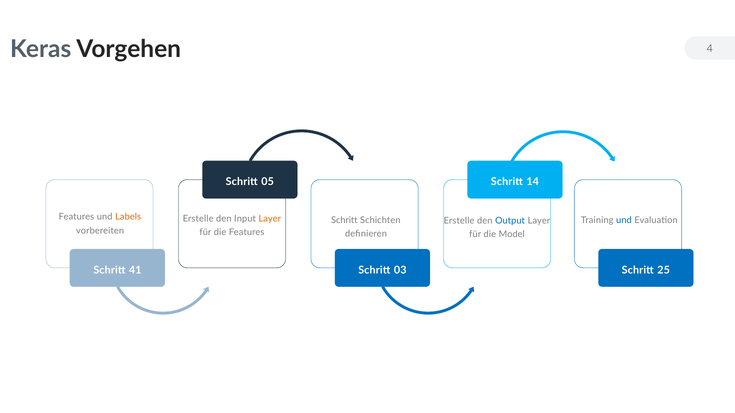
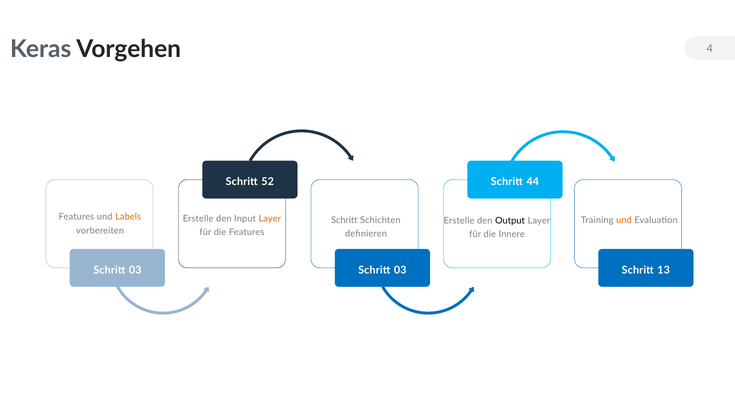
05: 05 -> 52
14: 14 -> 44
und at (624, 220) colour: blue -> orange
Output colour: blue -> black
Model: Model -> Innere
41 at (135, 270): 41 -> 03
25: 25 -> 13
